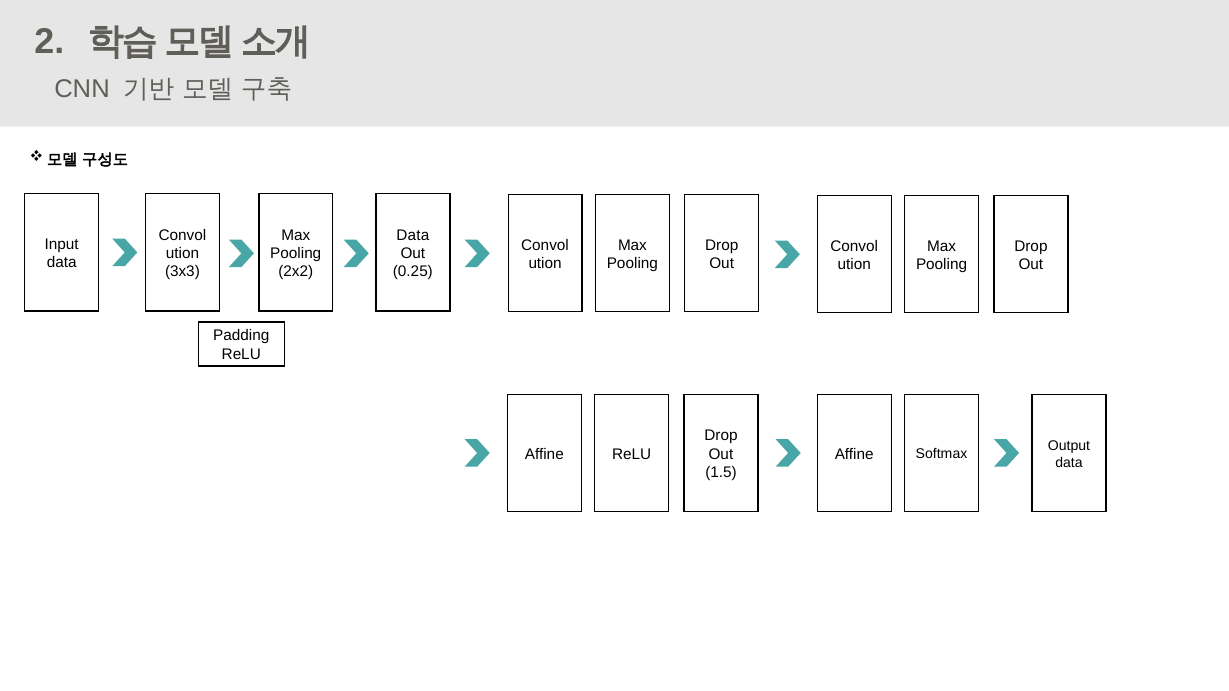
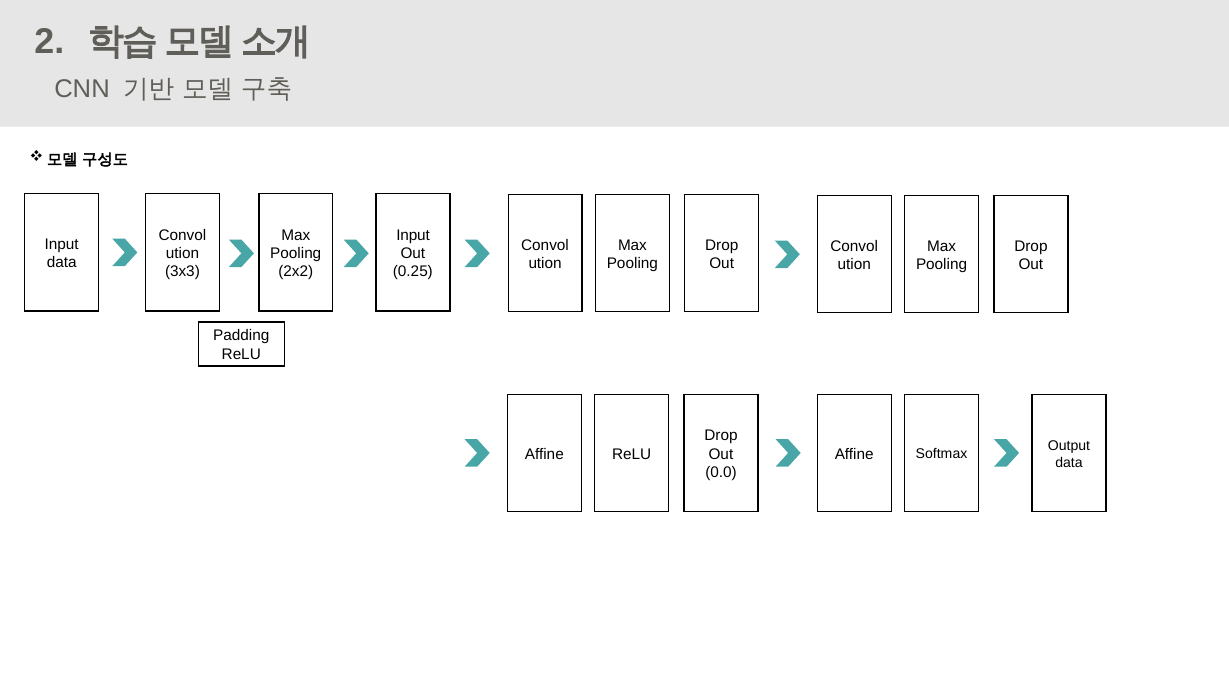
Data at (413, 235): Data -> Input
1.5: 1.5 -> 0.0
